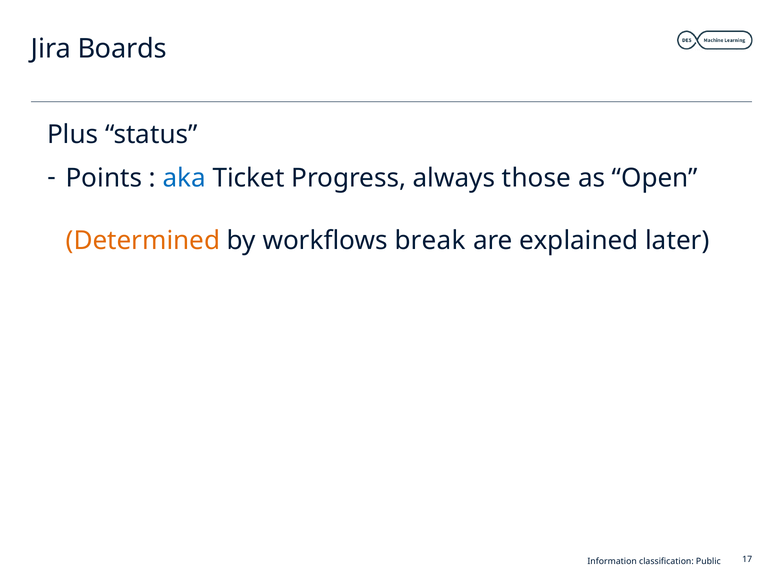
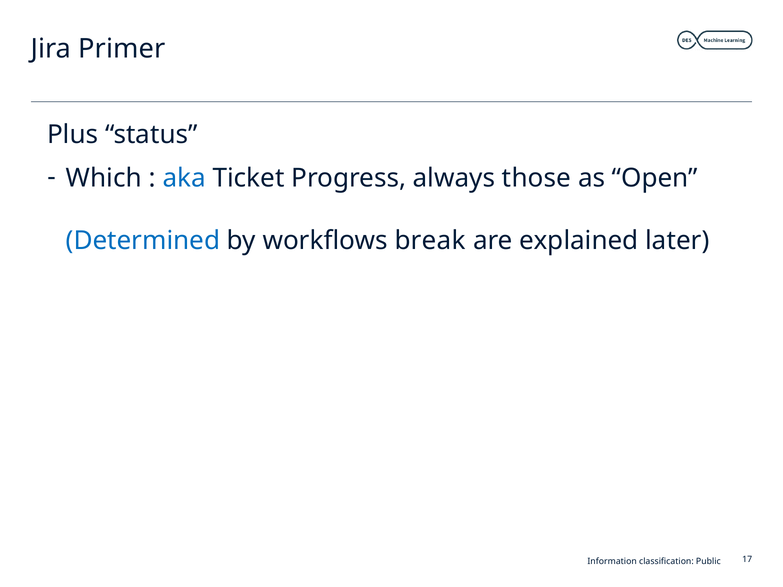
Boards: Boards -> Primer
Points: Points -> Which
Determined colour: orange -> blue
